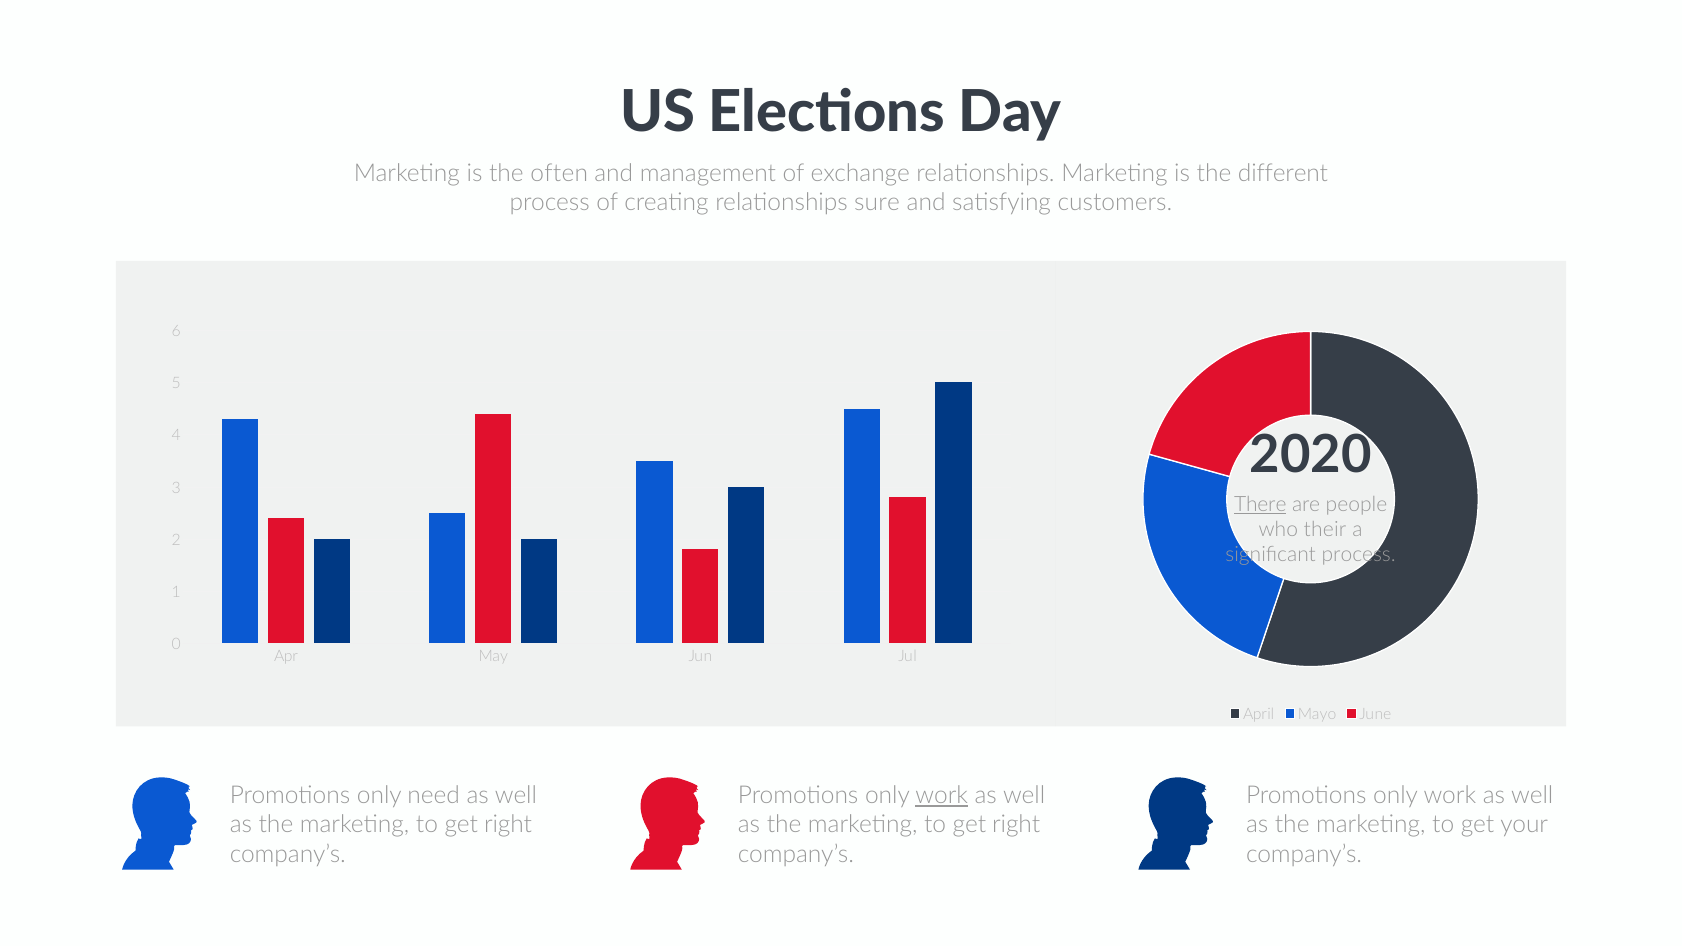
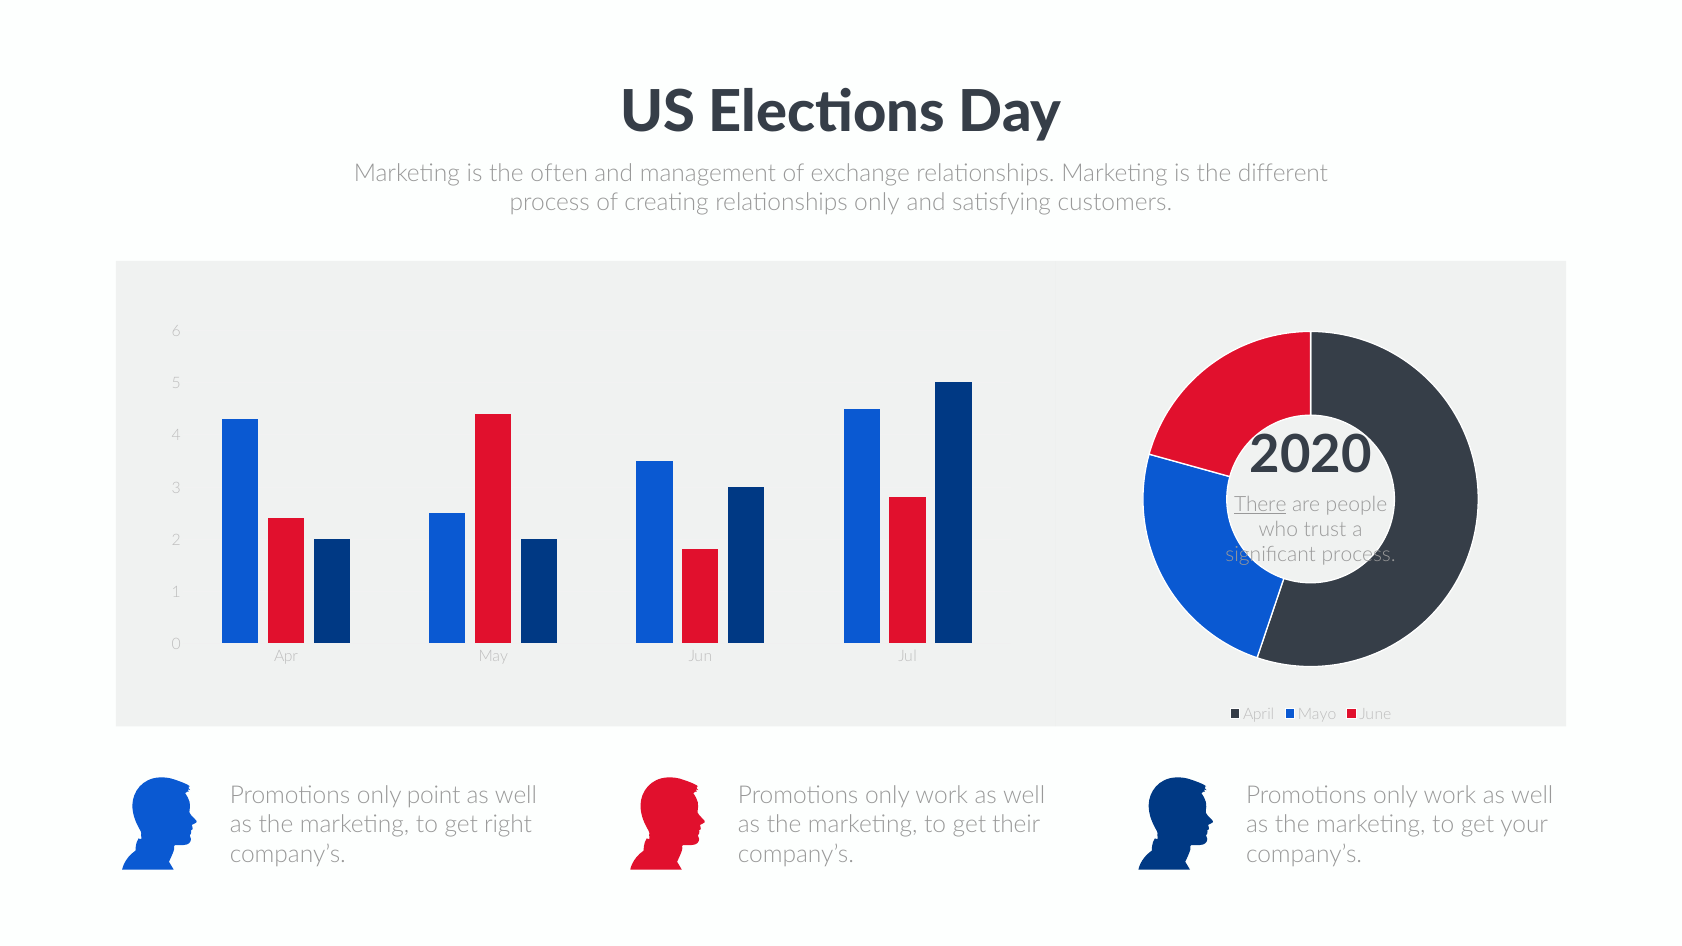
relationships sure: sure -> only
their: their -> trust
need: need -> point
work at (942, 796) underline: present -> none
right at (1016, 825): right -> their
